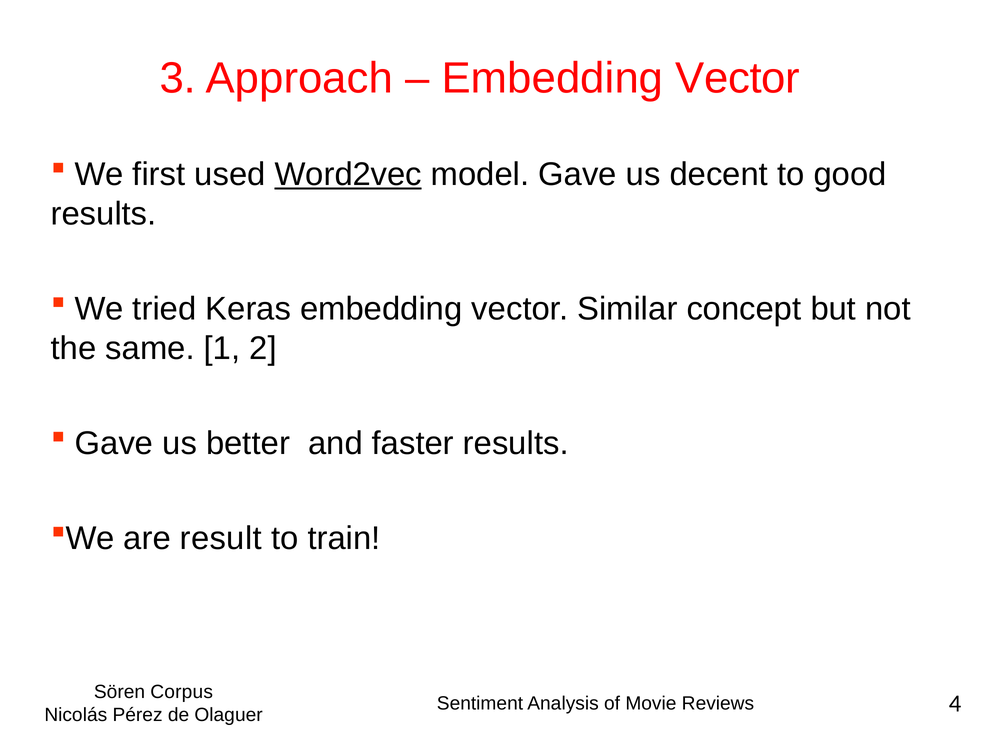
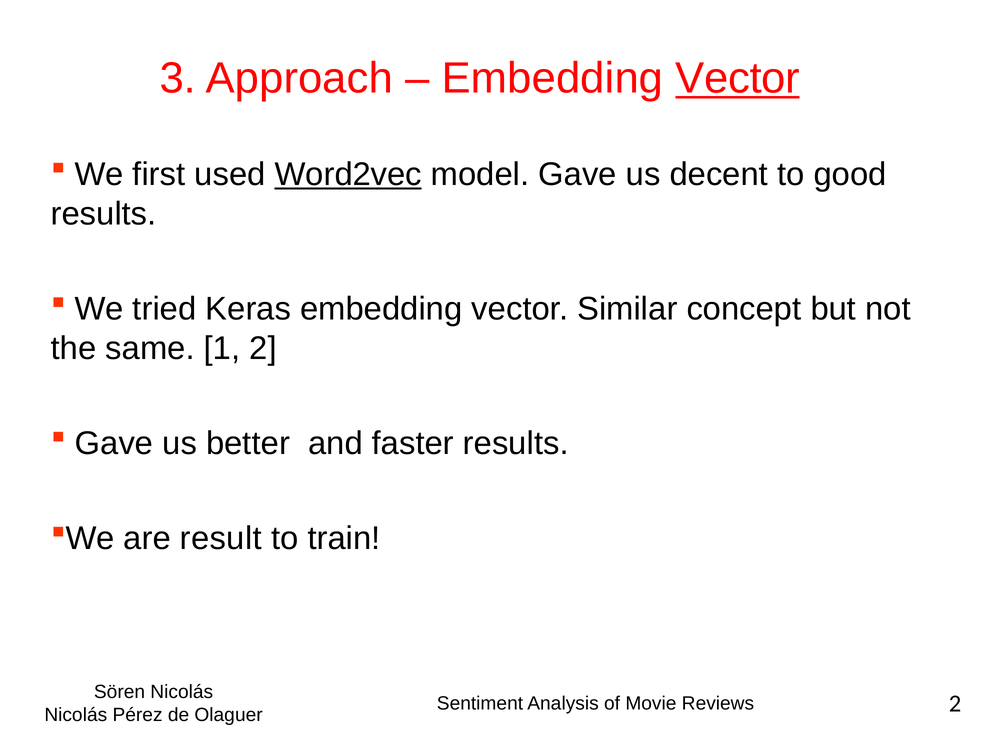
Vector at (738, 78) underline: none -> present
Sören Corpus: Corpus -> Nicolás
Olaguer 4: 4 -> 2
